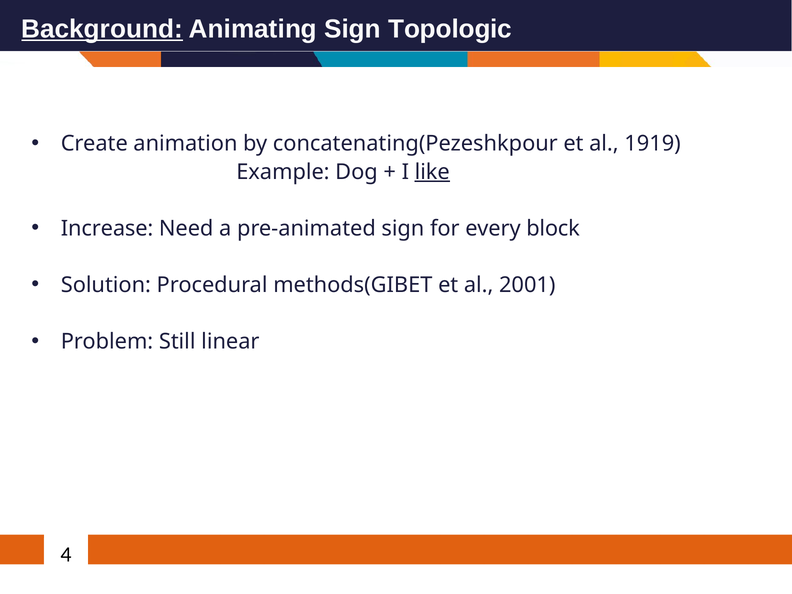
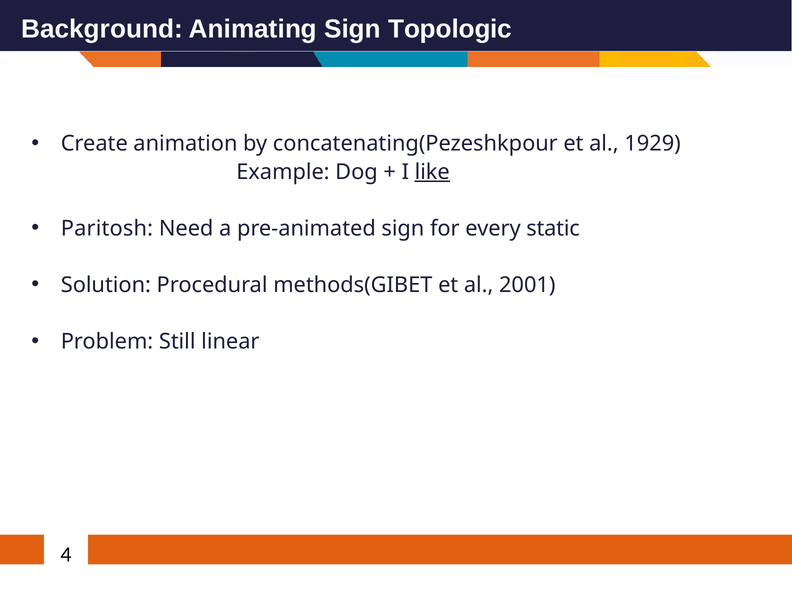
Background underline: present -> none
1919: 1919 -> 1929
Increase: Increase -> Paritosh
block: block -> static
